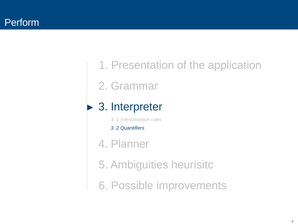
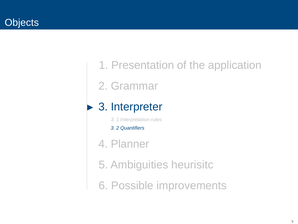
Perform: Perform -> Objects
